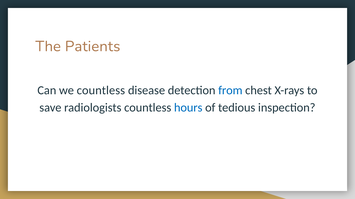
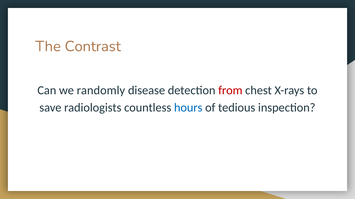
Patients: Patients -> Contrast
we countless: countless -> randomly
from colour: blue -> red
